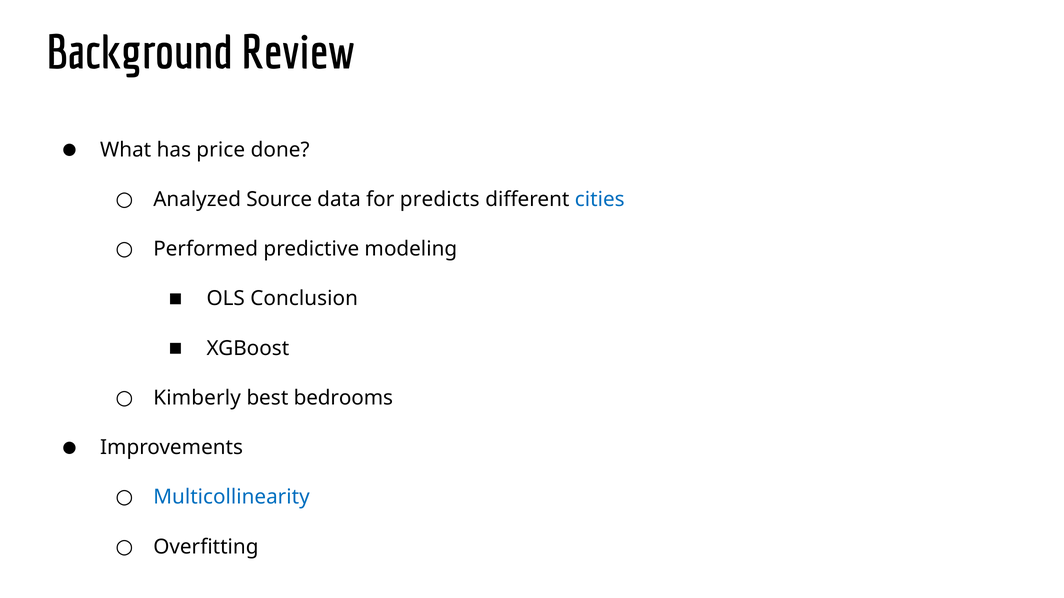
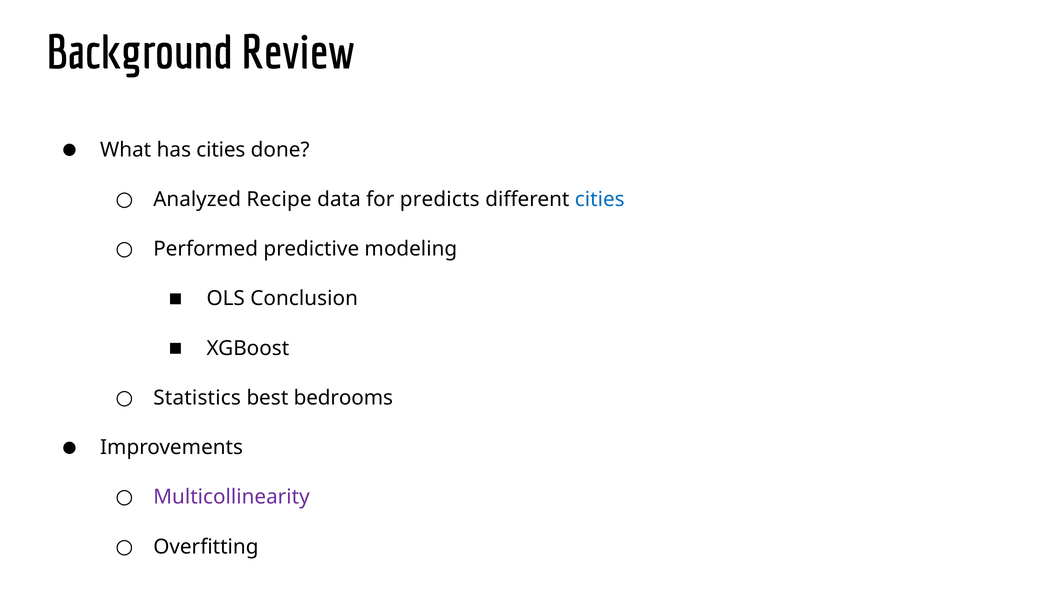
has price: price -> cities
Source: Source -> Recipe
Kimberly: Kimberly -> Statistics
Multicollinearity colour: blue -> purple
